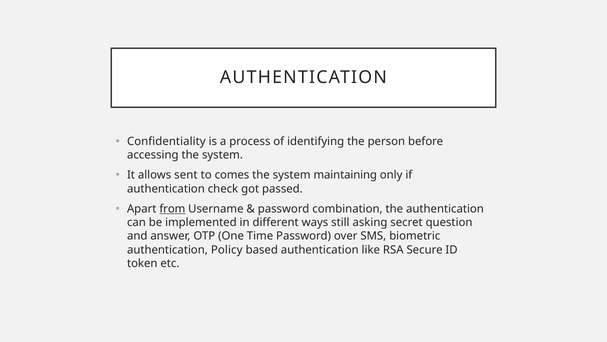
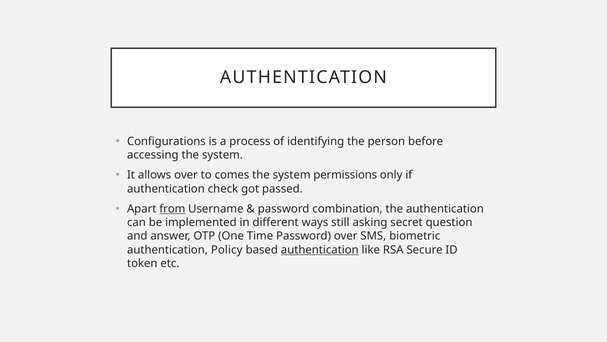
Confidentiality: Confidentiality -> Configurations
allows sent: sent -> over
maintaining: maintaining -> permissions
authentication at (320, 249) underline: none -> present
